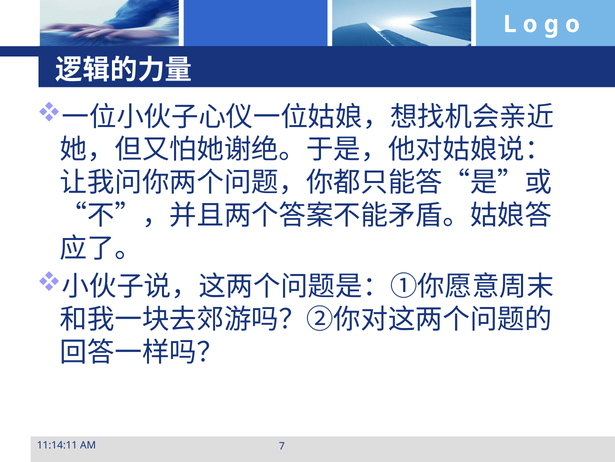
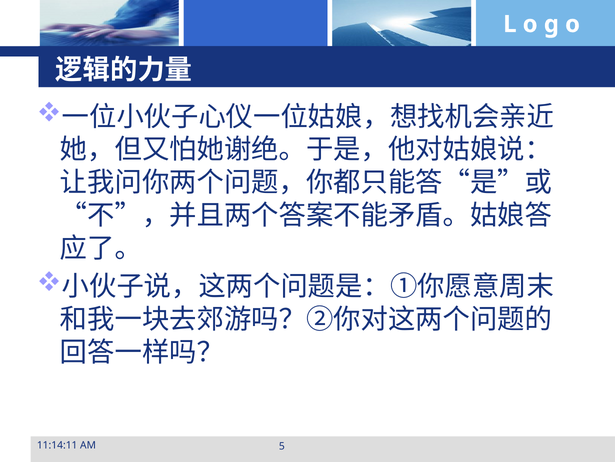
7: 7 -> 5
